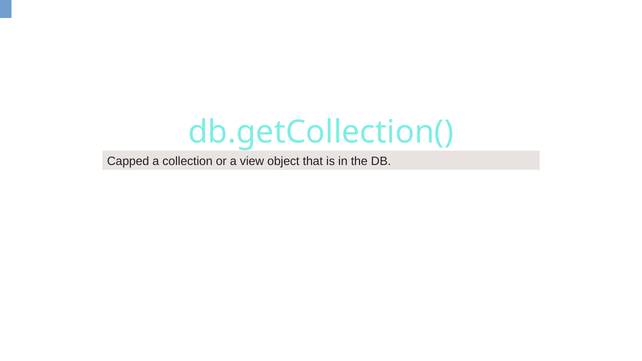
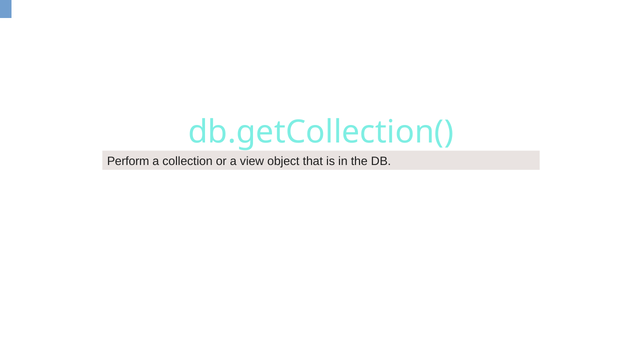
Capped: Capped -> Perform
